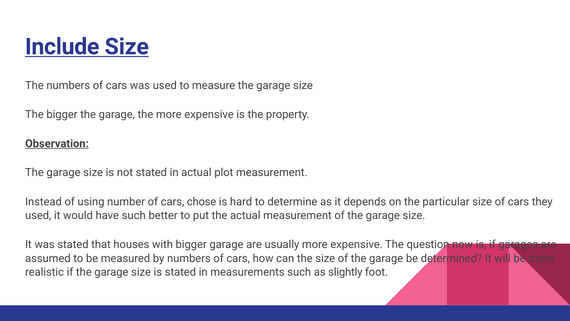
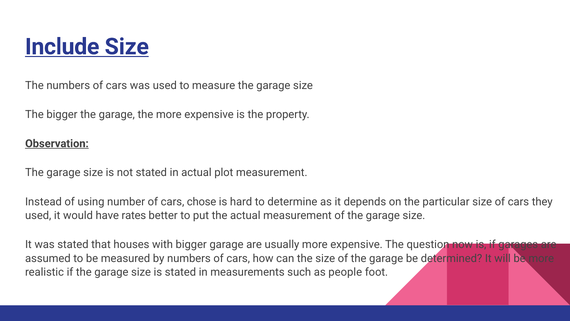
have such: such -> rates
slightly: slightly -> people
